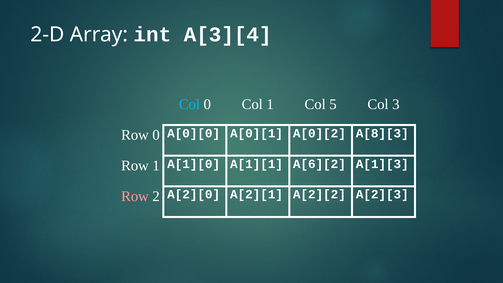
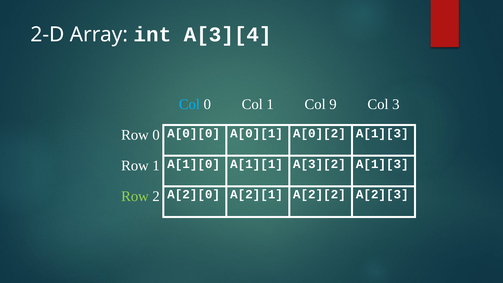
5: 5 -> 9
A[0][2 A[8][3: A[8][3 -> A[1][3
A[6][2: A[6][2 -> A[3][2
Row at (135, 196) colour: pink -> light green
